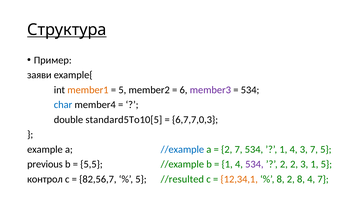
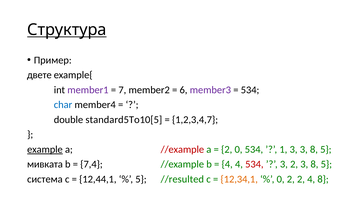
заяви: заяви -> двете
member1 colour: orange -> purple
5 at (122, 90): 5 -> 7
6,7,7,0,3: 6,7,7,0,3 -> 1,2,3,4,7
example underline: none -> present
//example at (182, 150) colour: blue -> red
2 7: 7 -> 0
4 at (294, 150): 4 -> 3
7 at (314, 150): 7 -> 8
previous: previous -> мивката
5,5: 5,5 -> 7,4
1 at (227, 165): 1 -> 4
534 at (254, 165) colour: purple -> red
2 at (284, 165): 2 -> 3
2 3 1: 1 -> 8
контрол: контрол -> система
82,56,7: 82,56,7 -> 12,44,1
8 at (281, 179): 8 -> 0
2 8: 8 -> 2
4 7: 7 -> 8
